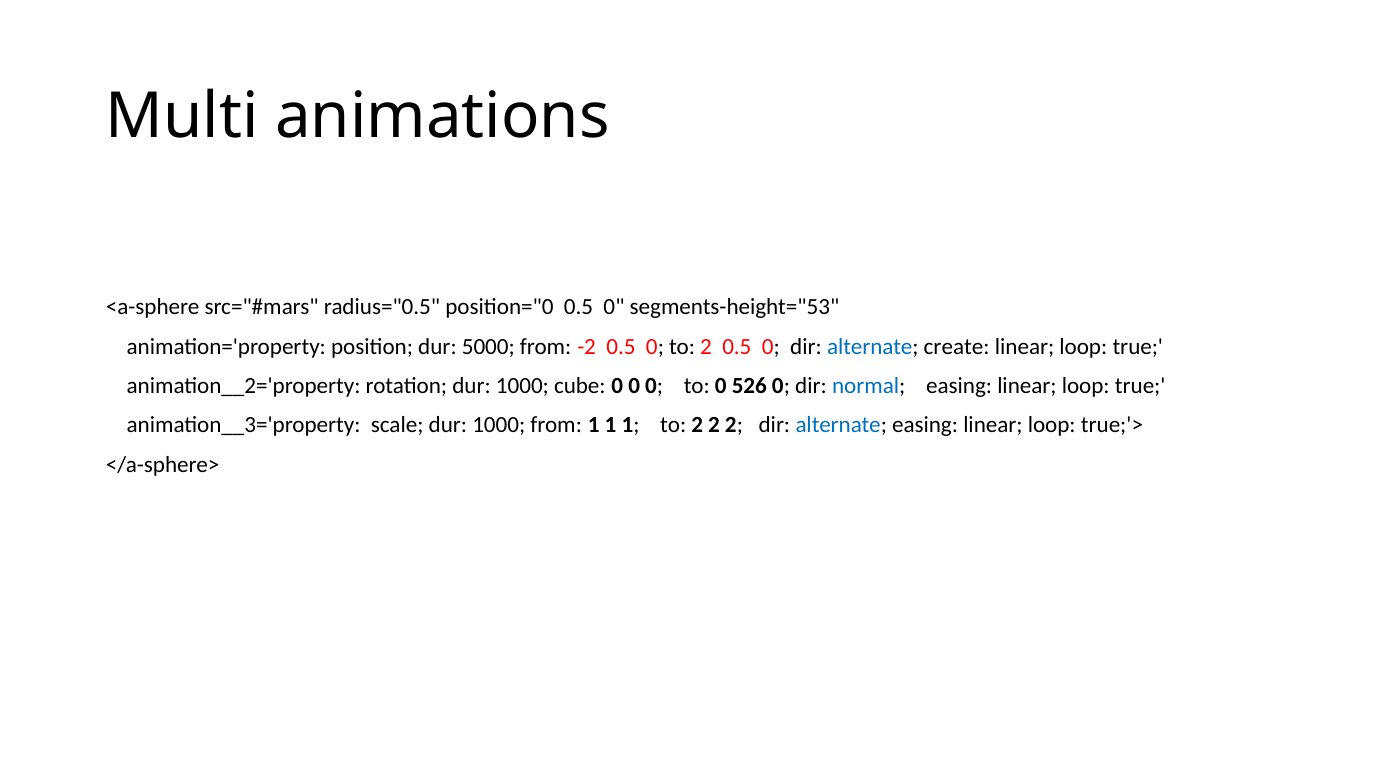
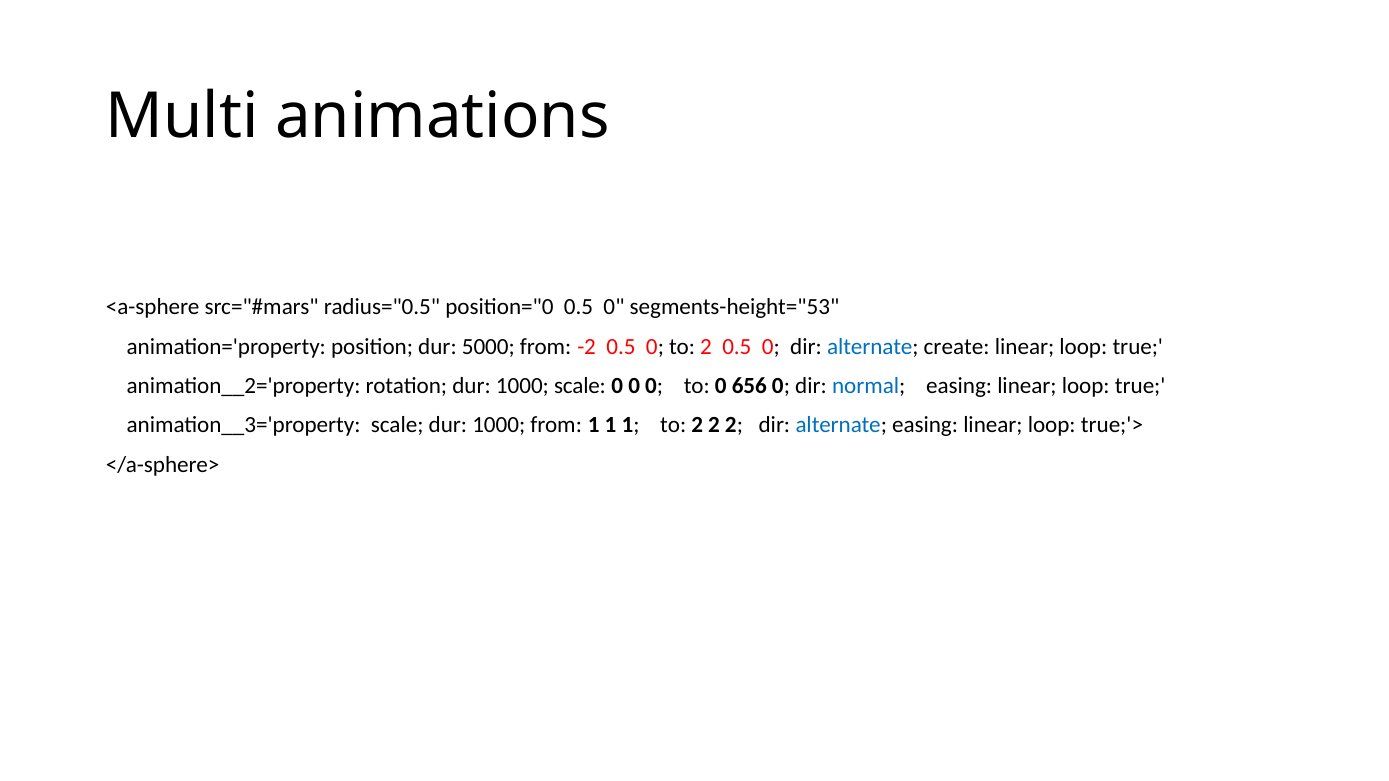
1000 cube: cube -> scale
526: 526 -> 656
